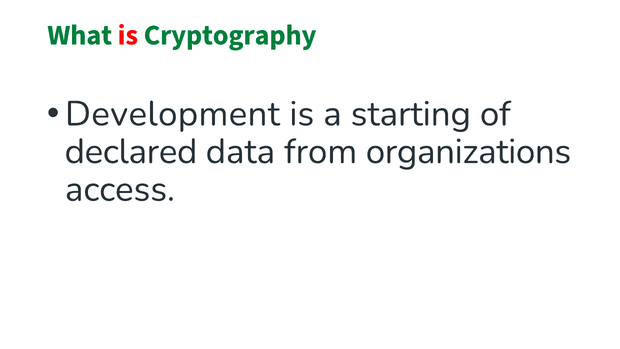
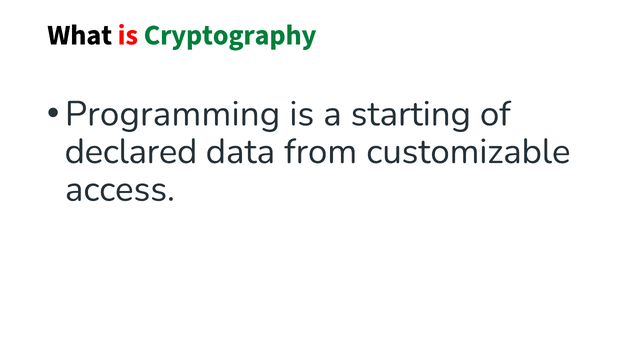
What colour: green -> black
Development: Development -> Programming
organizations: organizations -> customizable
